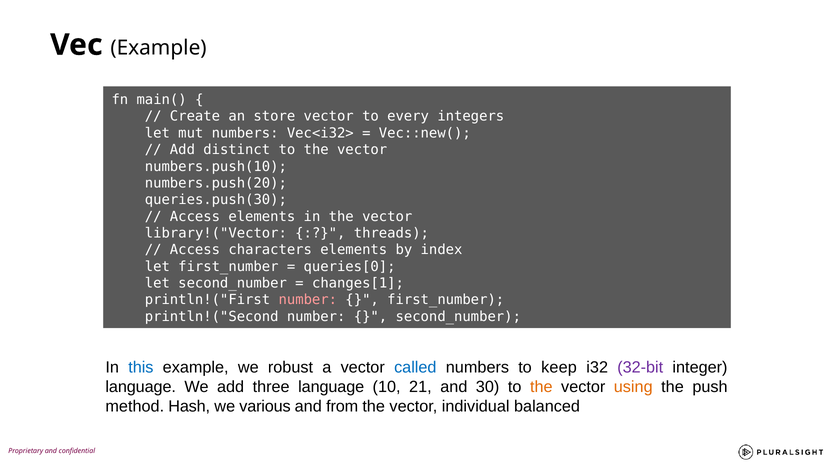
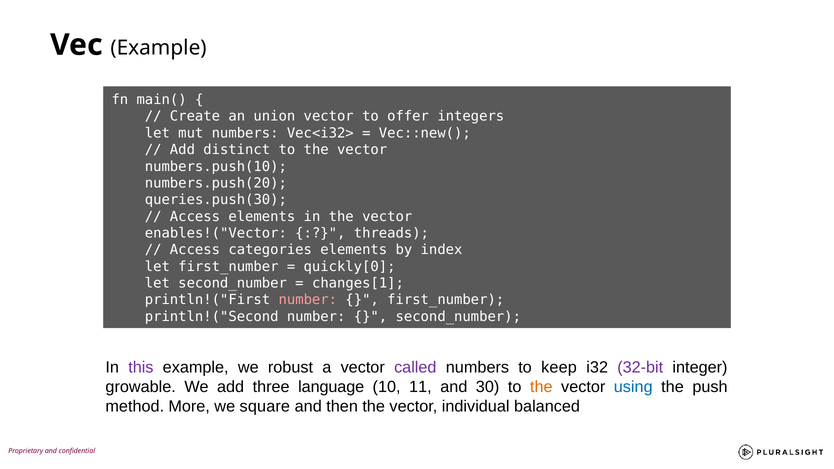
store: store -> union
every: every -> offer
library!("Vector: library!("Vector -> enables!("Vector
characters: characters -> categories
queries[0: queries[0 -> quickly[0
this colour: blue -> purple
called colour: blue -> purple
language at (141, 387): language -> growable
21: 21 -> 11
using colour: orange -> blue
Hash: Hash -> More
various: various -> square
from: from -> then
